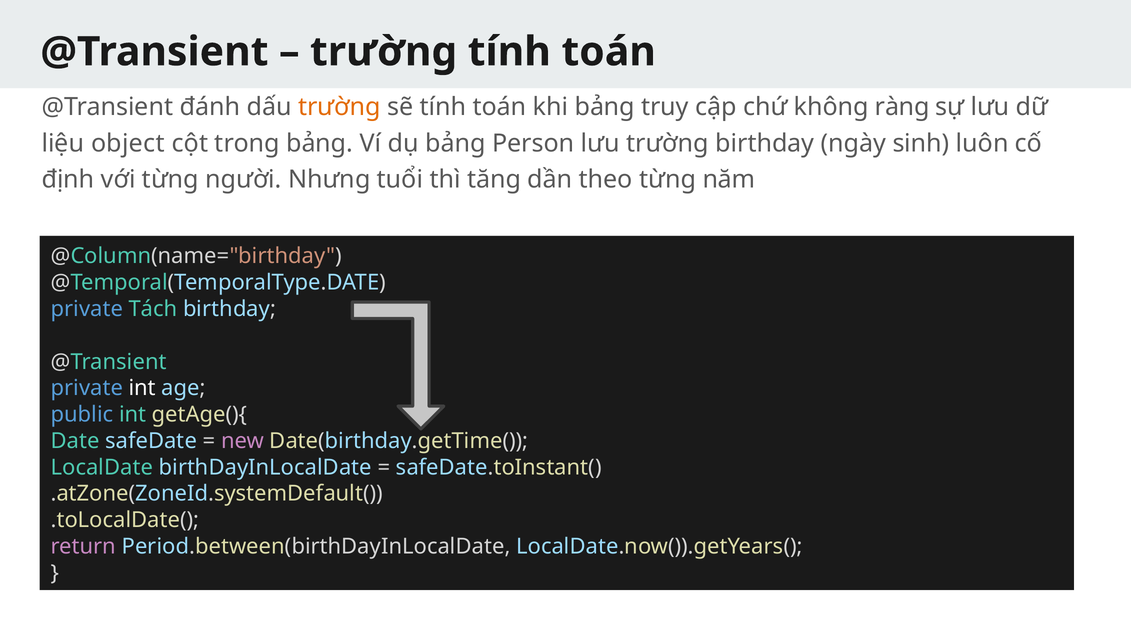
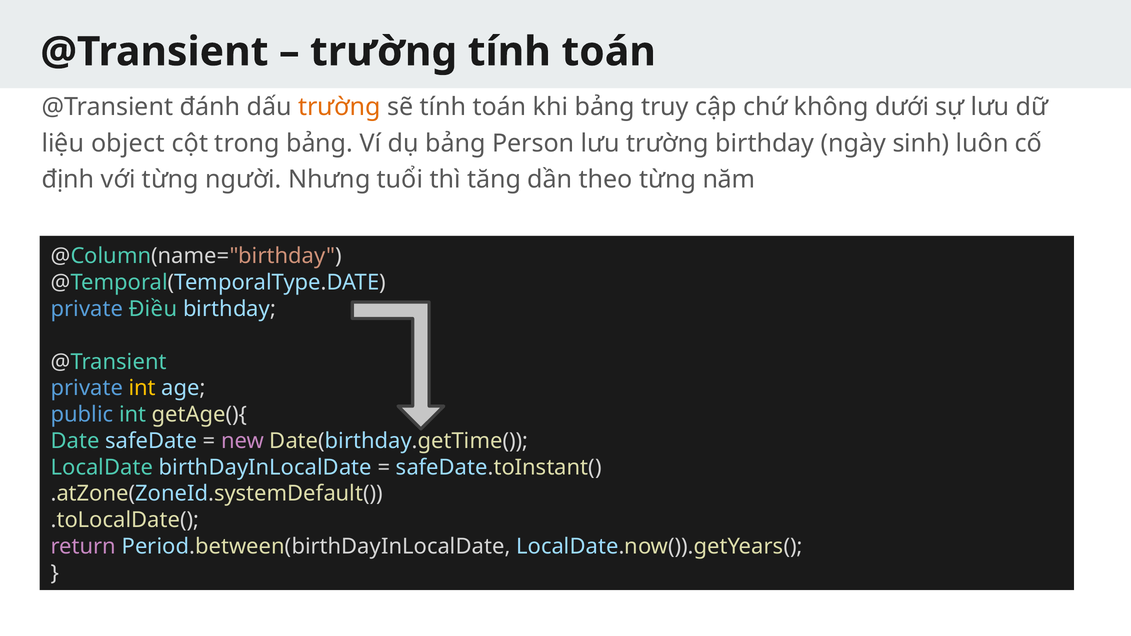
ràng: ràng -> dưới
Tách: Tách -> Điều
int at (142, 388) colour: white -> yellow
